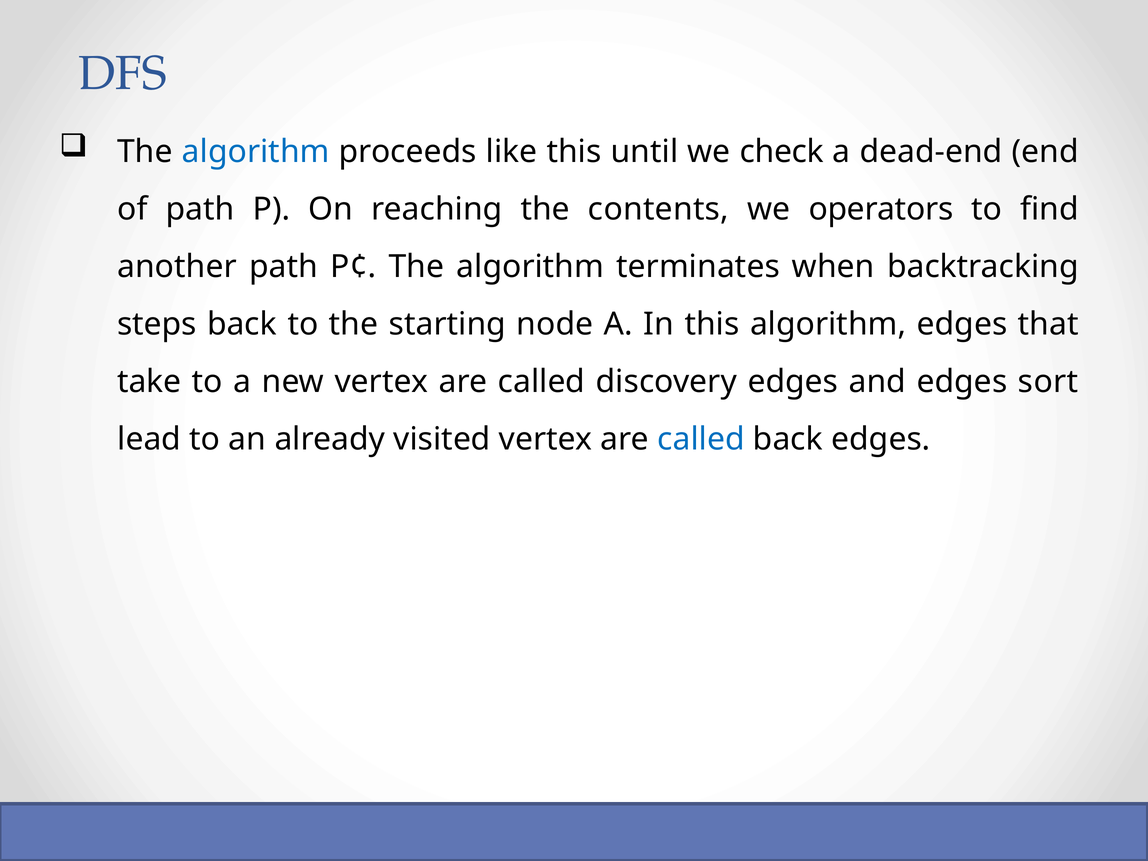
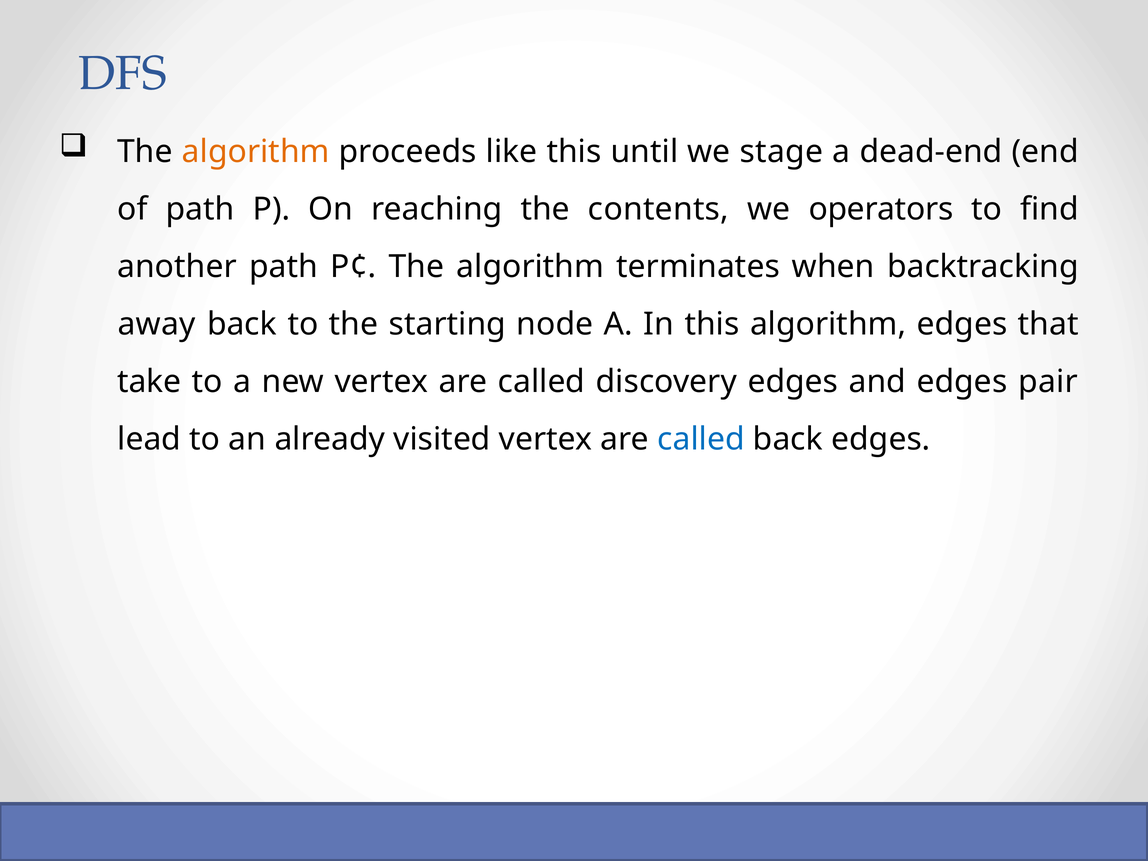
algorithm at (256, 152) colour: blue -> orange
check: check -> stage
steps: steps -> away
sort: sort -> pair
